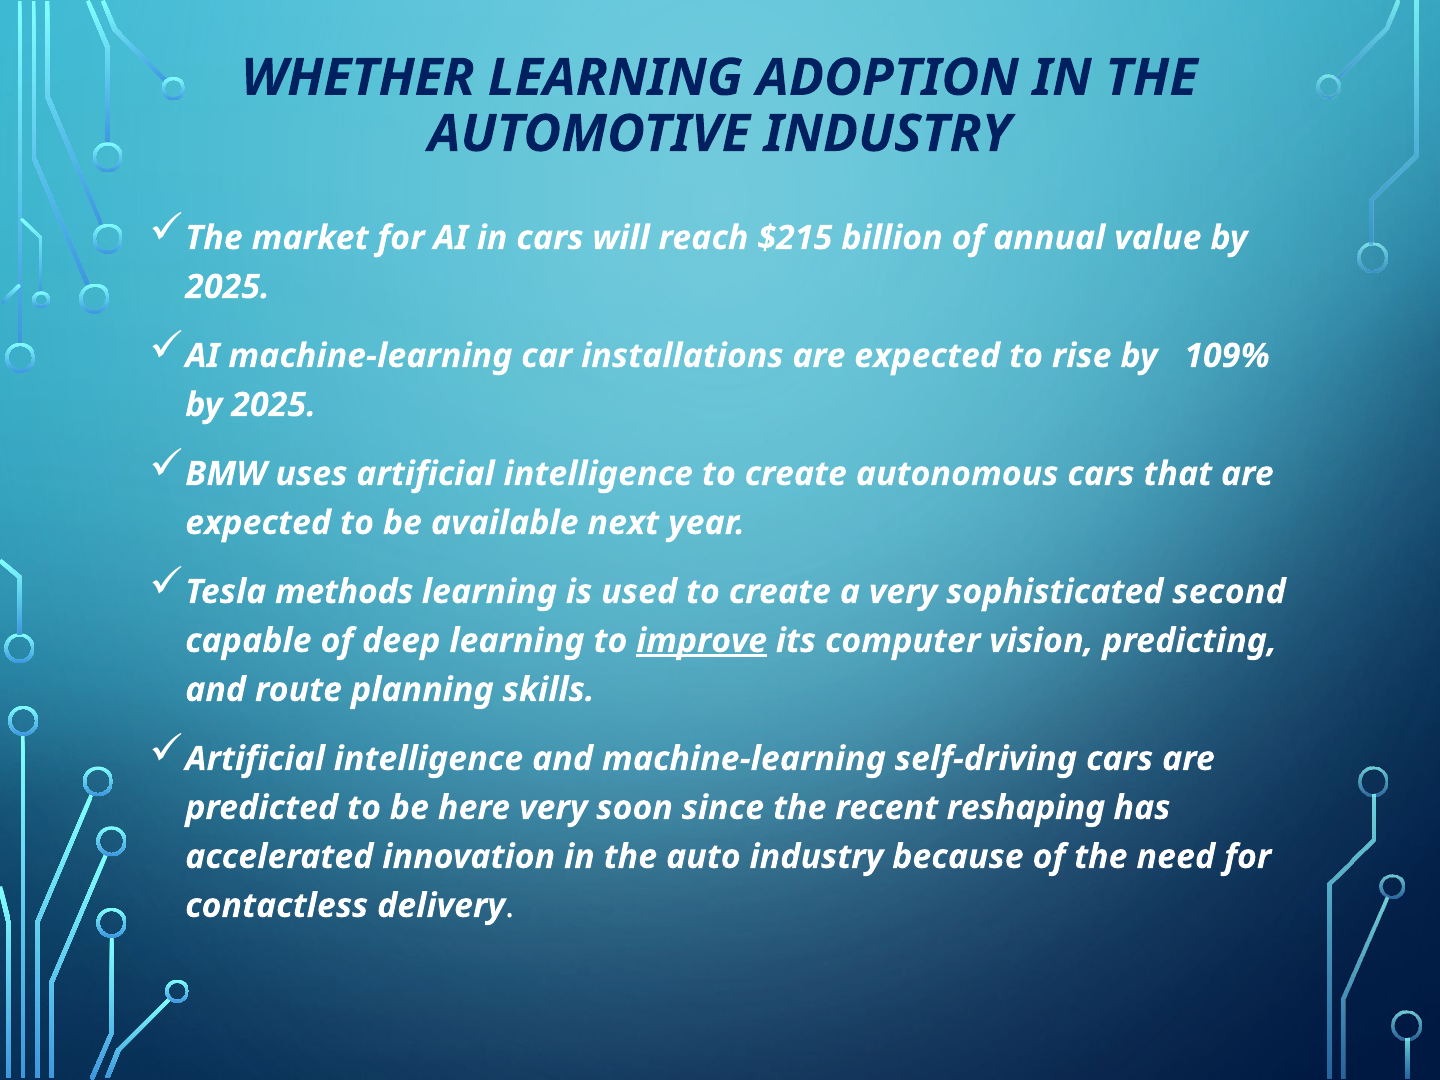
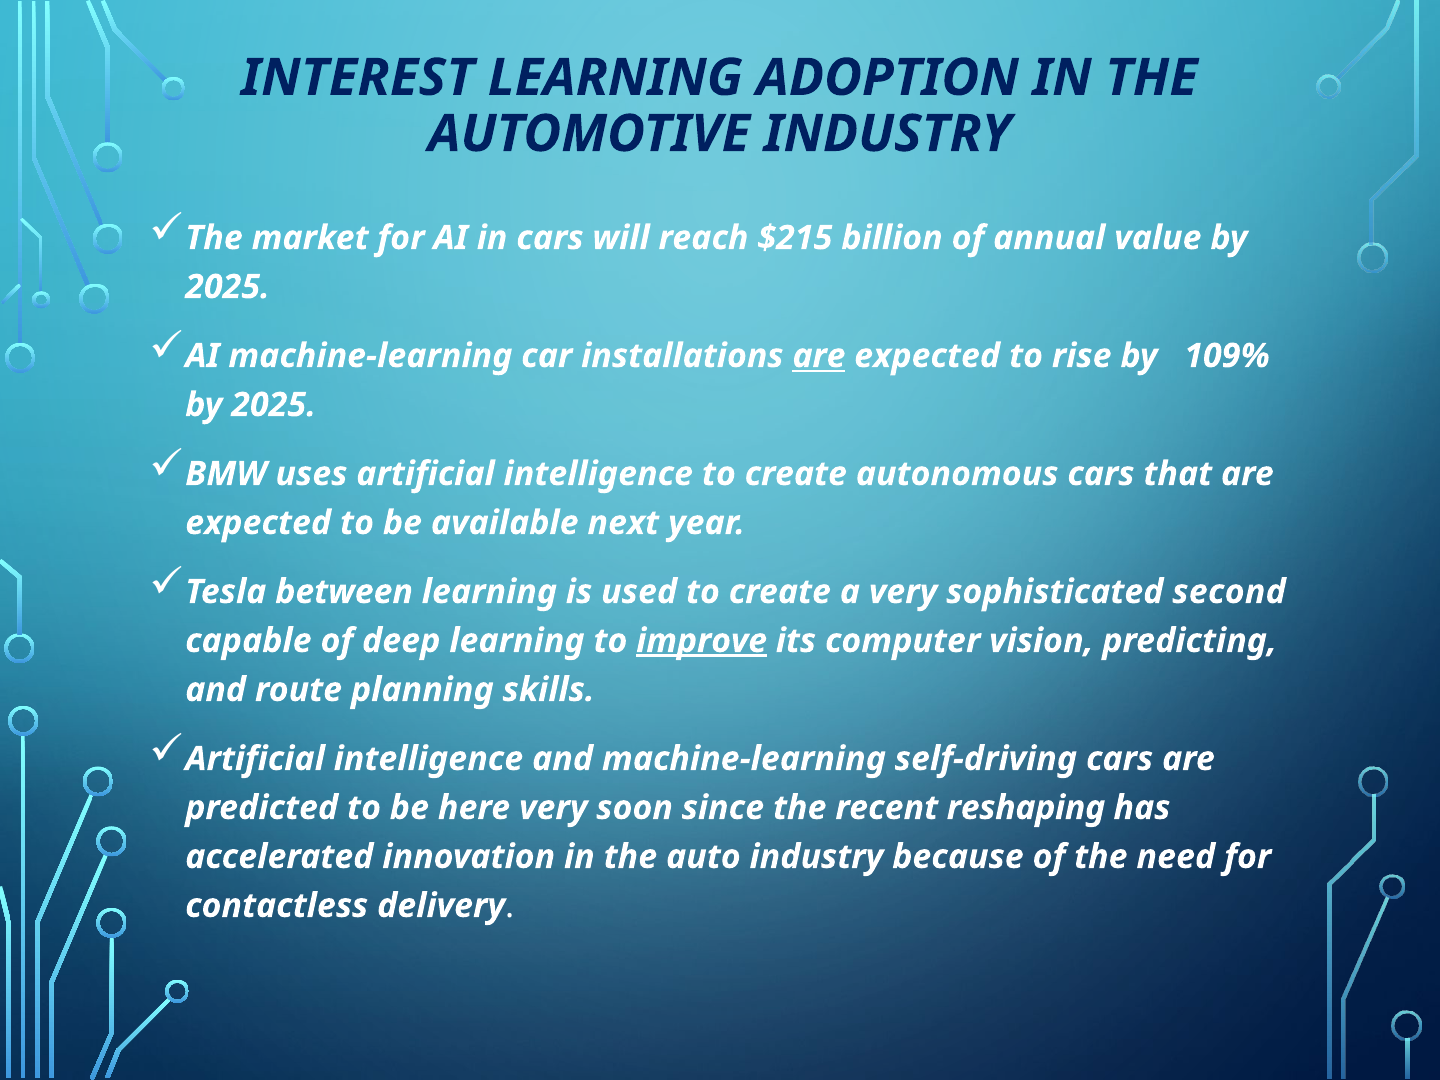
WHETHER: WHETHER -> INTEREST
are at (819, 356) underline: none -> present
methods: methods -> between
